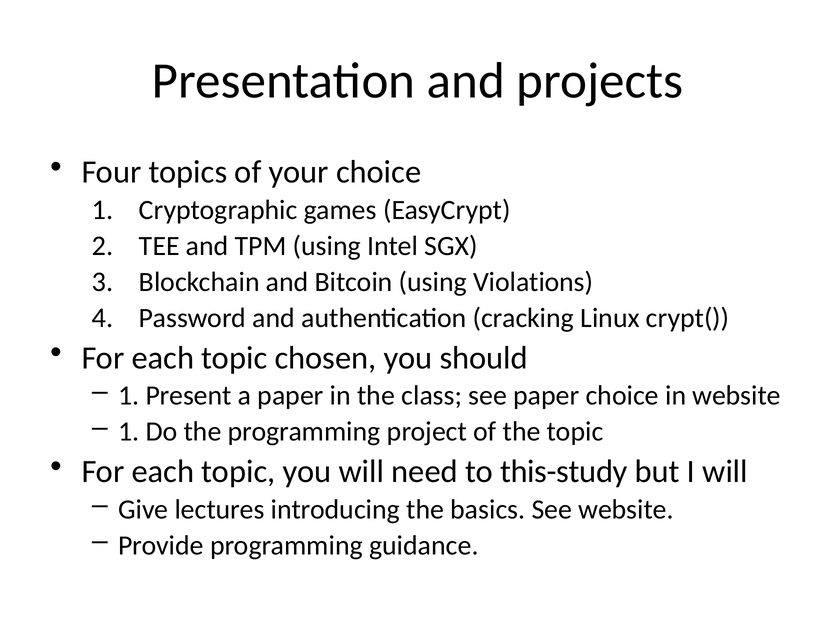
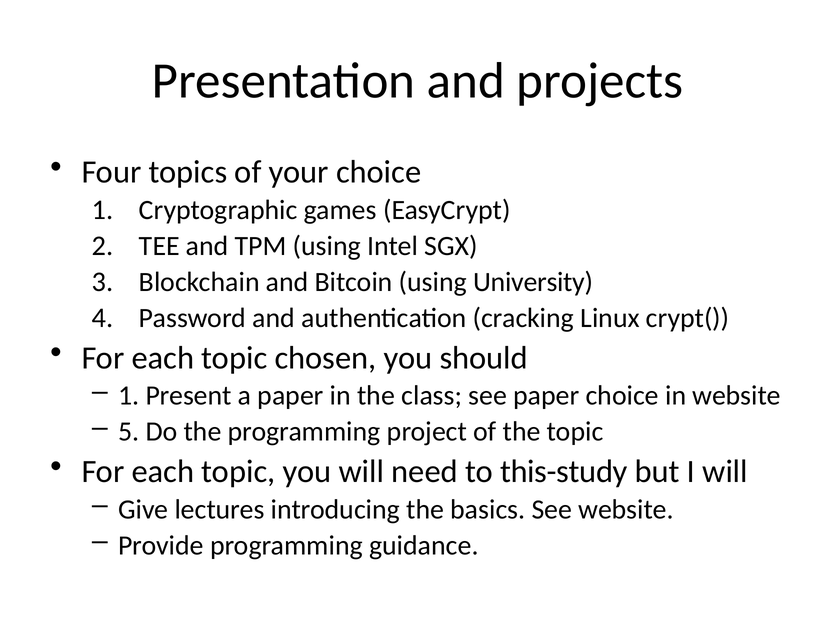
Violations: Violations -> University
1 at (129, 432): 1 -> 5
